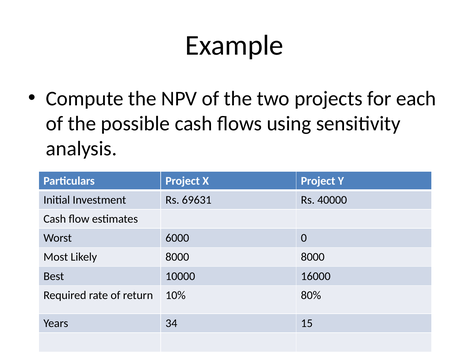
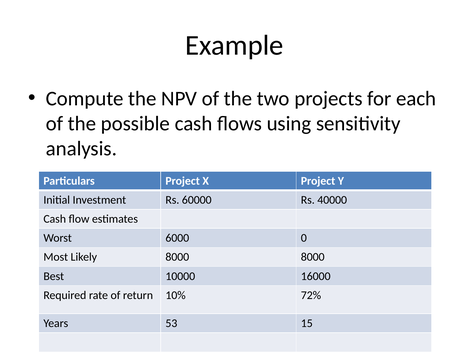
69631: 69631 -> 60000
80%: 80% -> 72%
34: 34 -> 53
